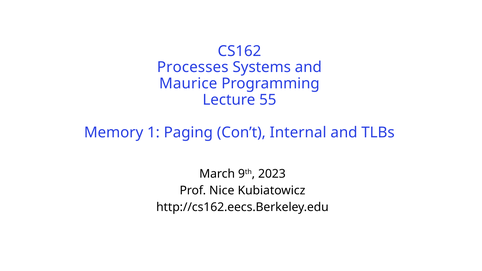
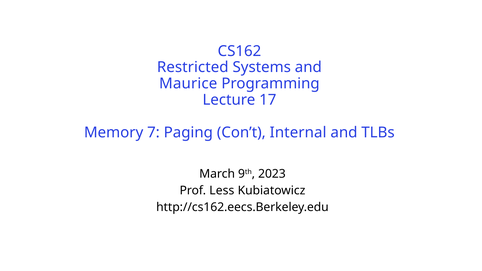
Processes: Processes -> Restricted
55: 55 -> 17
1: 1 -> 7
Nice: Nice -> Less
